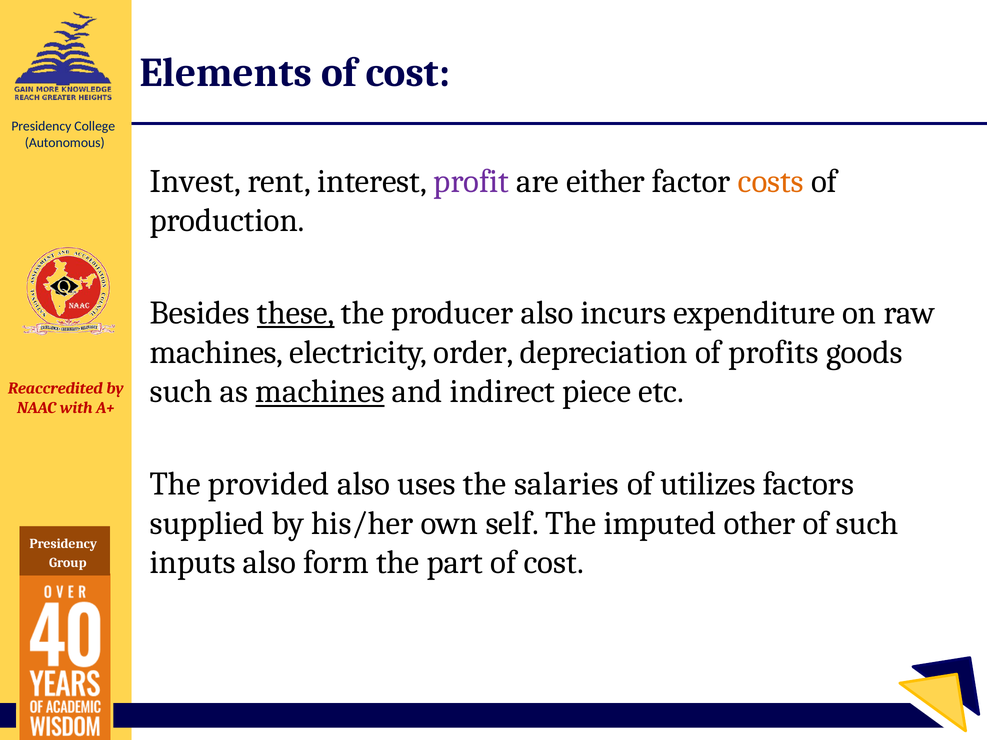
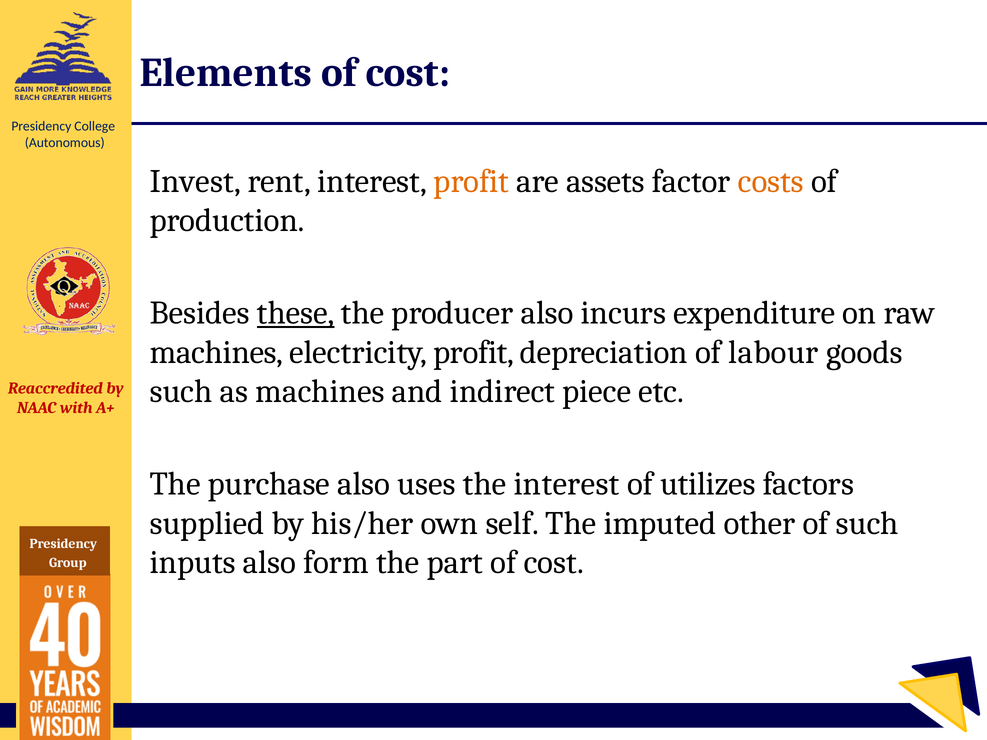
profit at (471, 181) colour: purple -> orange
either: either -> assets
electricity order: order -> profit
profits: profits -> labour
machines at (320, 392) underline: present -> none
provided: provided -> purchase
the salaries: salaries -> interest
